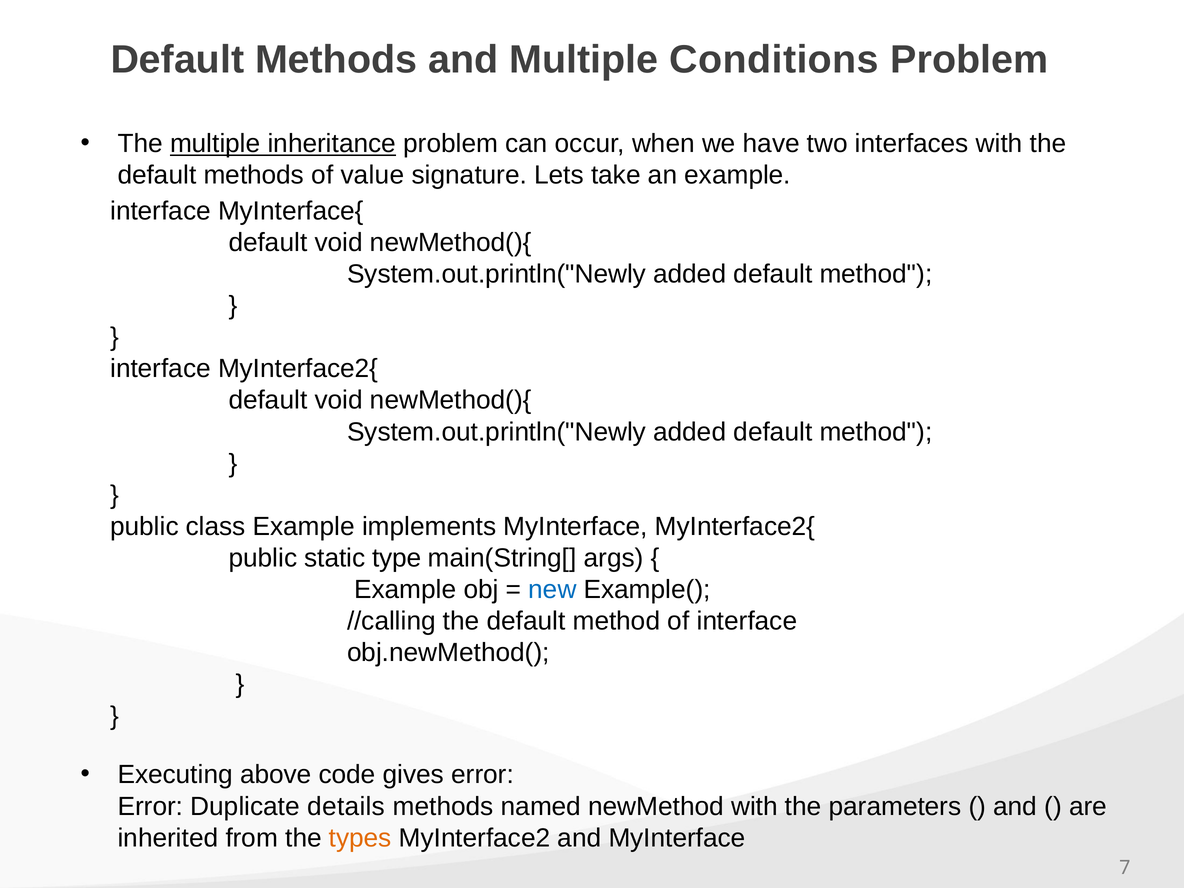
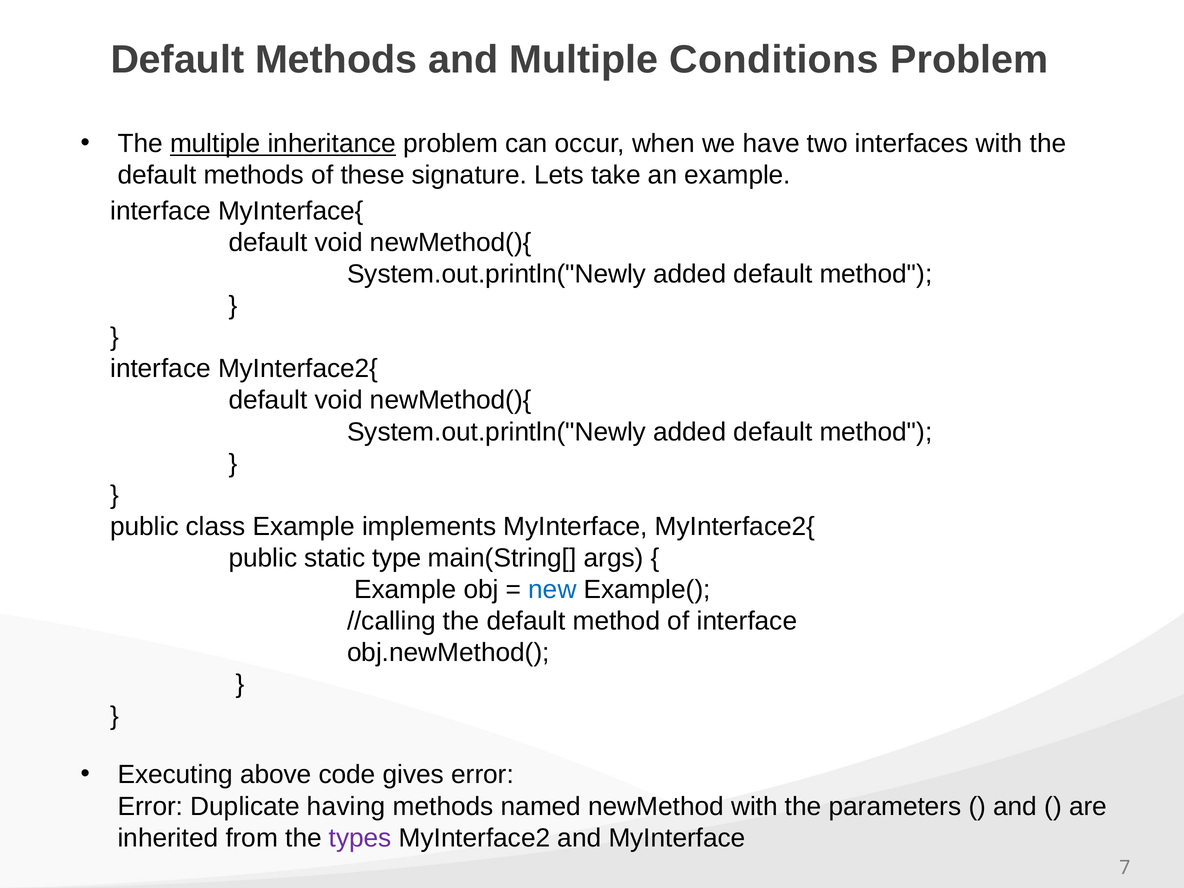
value: value -> these
details: details -> having
types colour: orange -> purple
